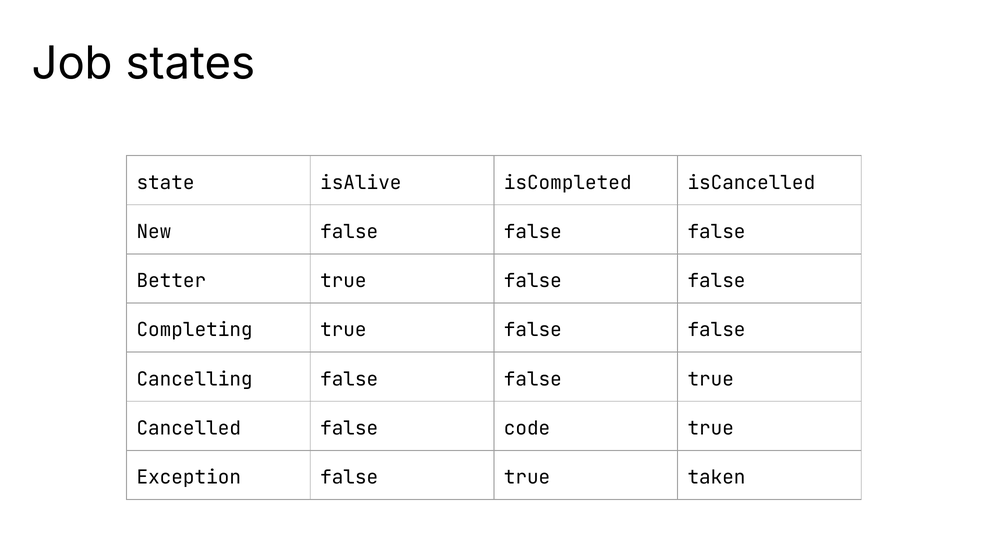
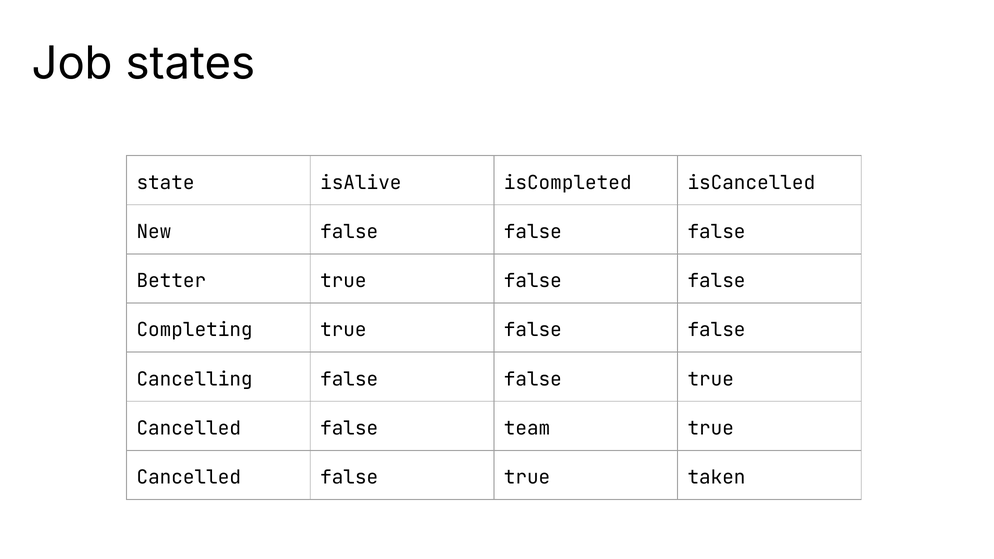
code: code -> team
Exception at (189, 478): Exception -> Cancelled
